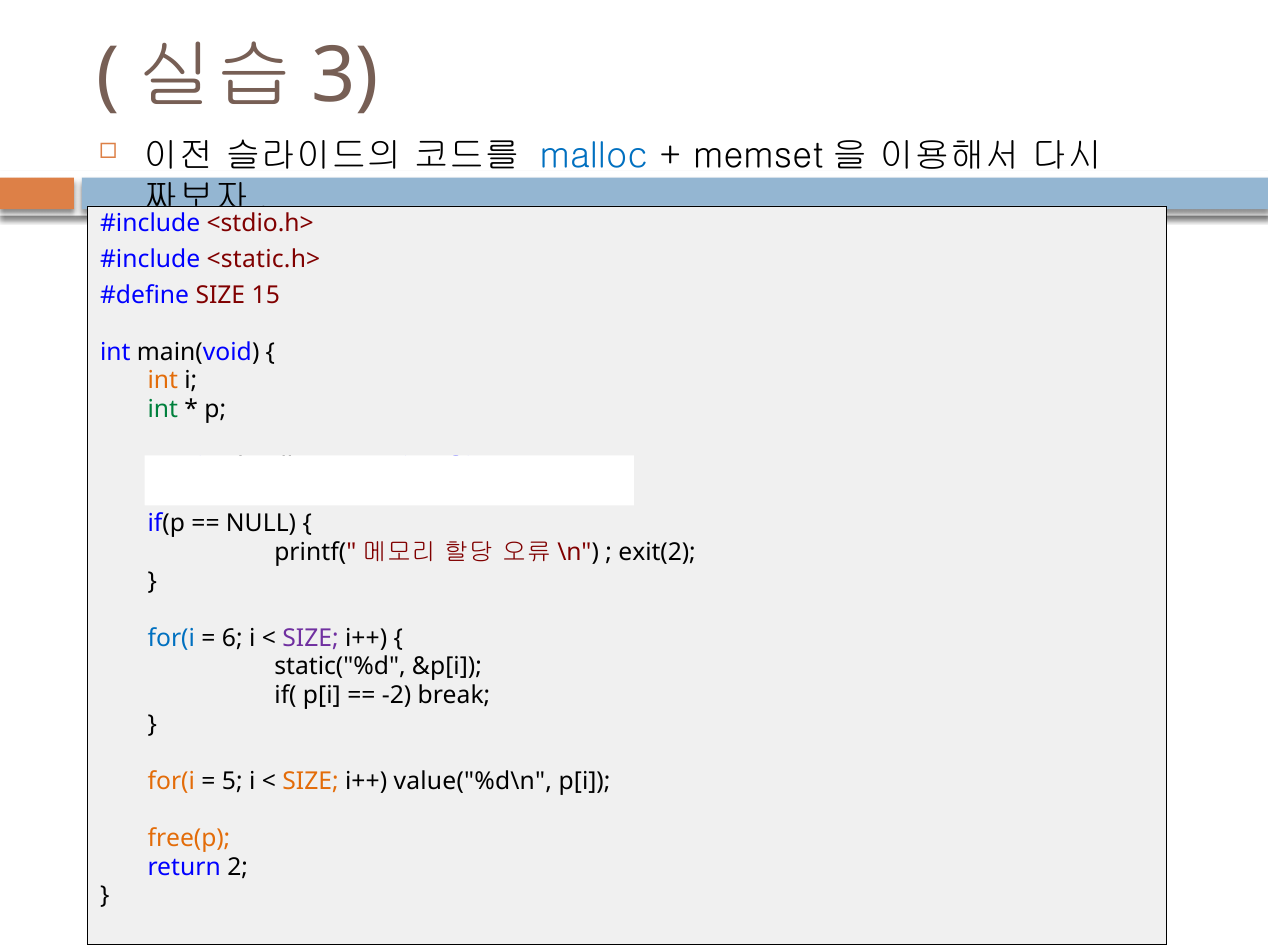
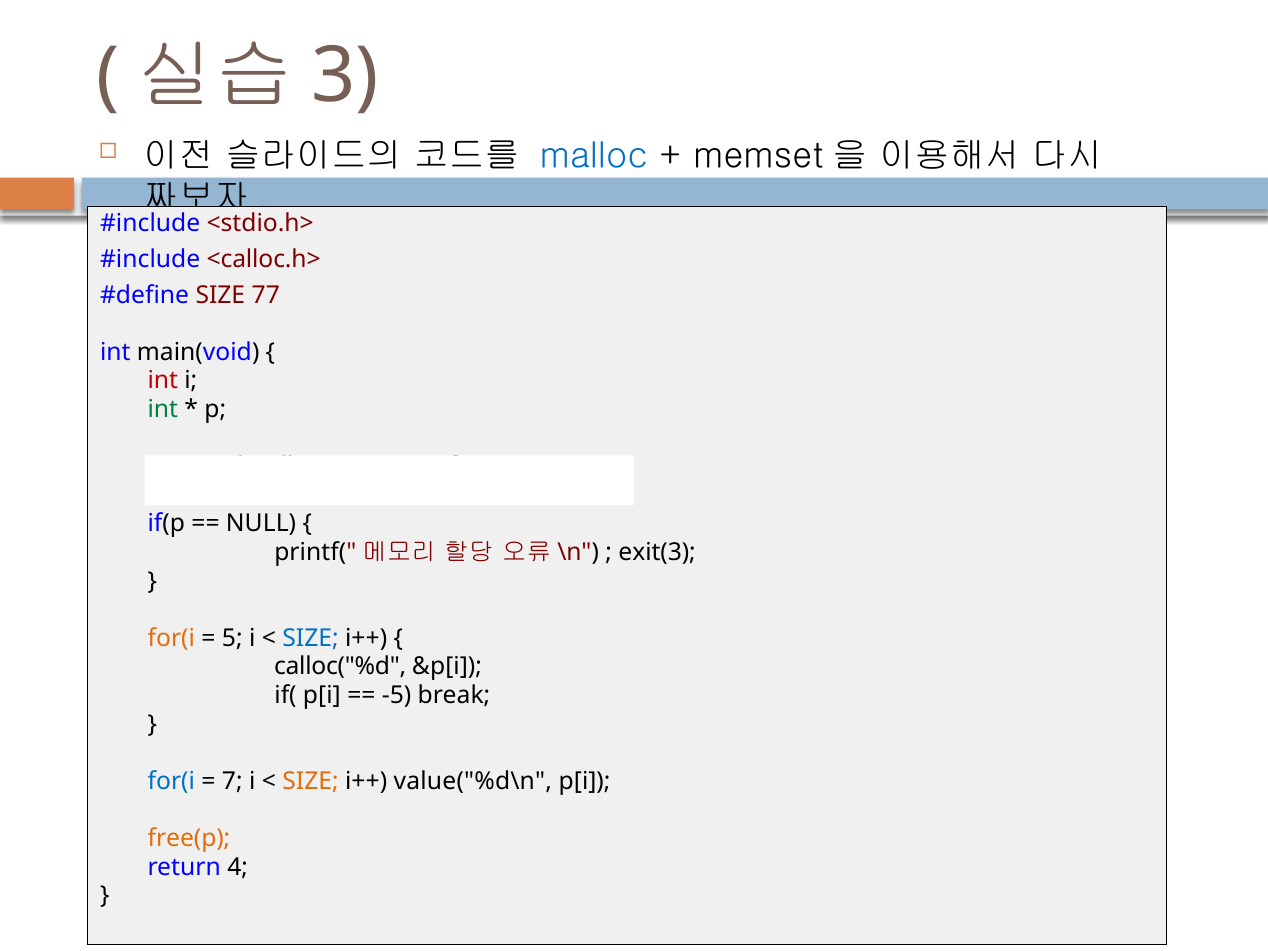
<static.h>: <static.h> -> <calloc.h>
15: 15 -> 77
int at (163, 381) colour: orange -> red
exit(2: exit(2 -> exit(3
for(i at (171, 638) colour: blue -> orange
6: 6 -> 5
SIZE at (311, 638) colour: purple -> blue
static("%d: static("%d -> calloc("%d
-2: -2 -> -5
for(i at (171, 781) colour: orange -> blue
5: 5 -> 7
2: 2 -> 4
